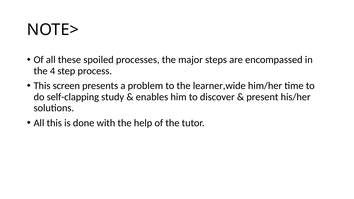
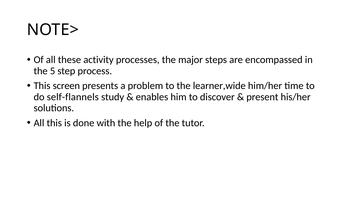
spoiled: spoiled -> activity
4: 4 -> 5
self-clapping: self-clapping -> self-flannels
